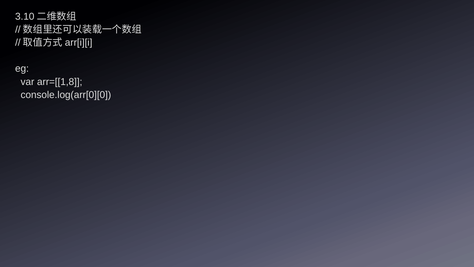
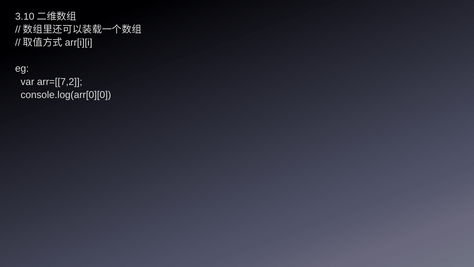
arr=[[1,8: arr=[[1,8 -> arr=[[7,2
